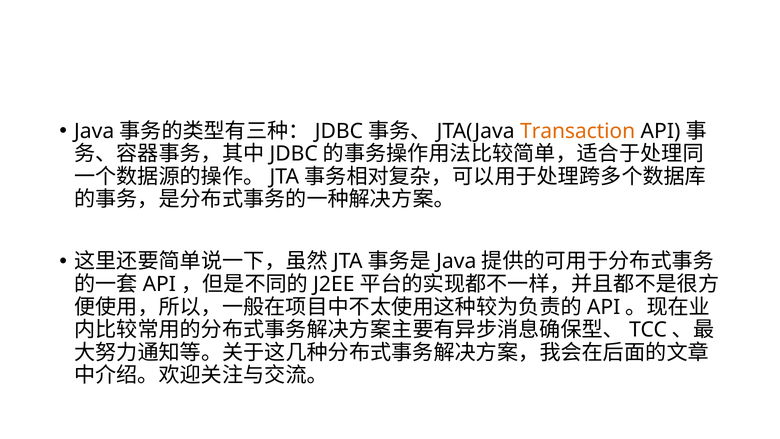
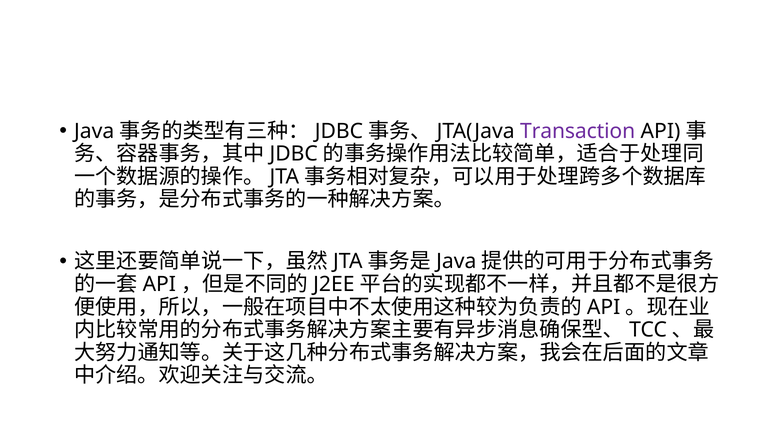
Transaction colour: orange -> purple
